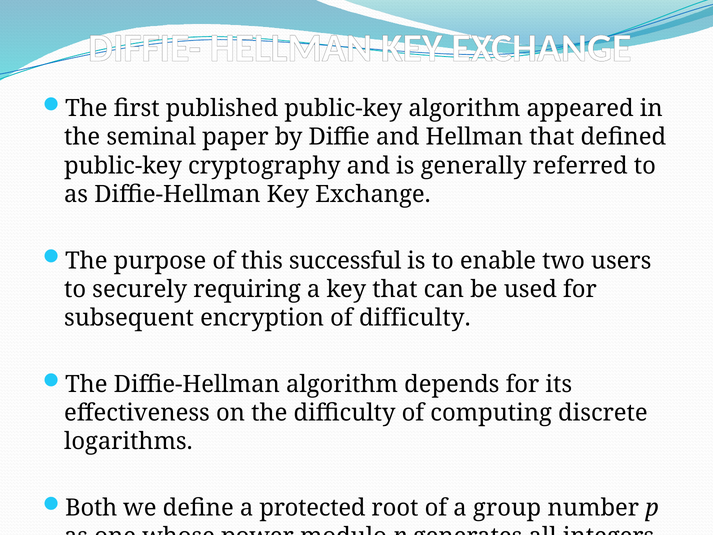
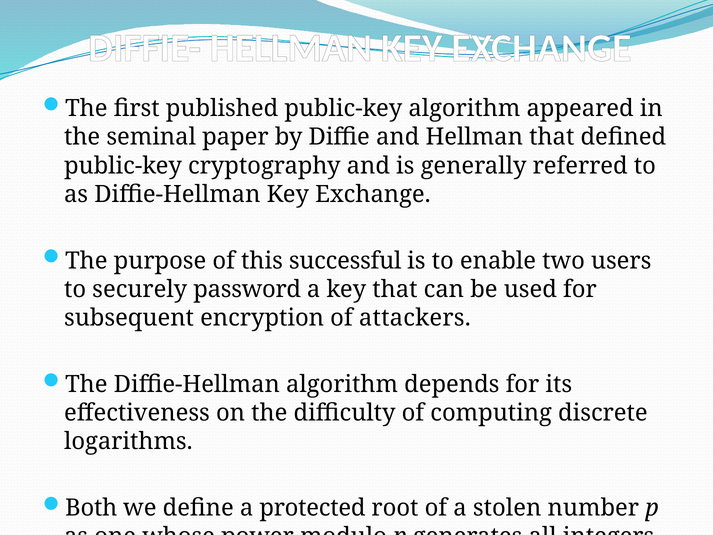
requiring: requiring -> password
of difficulty: difficulty -> attackers
group: group -> stolen
